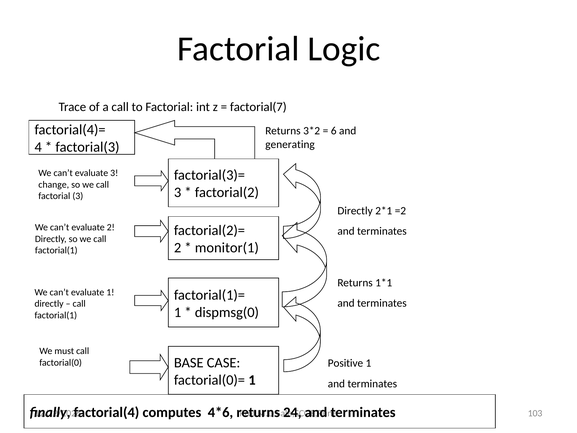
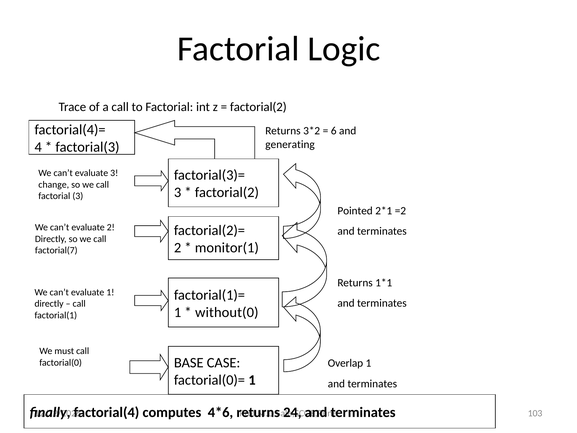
factorial(7 at (258, 107): factorial(7 -> factorial(2
Directly at (355, 211): Directly -> Pointed
factorial(1 at (56, 250): factorial(1 -> factorial(7
dispmsg(0: dispmsg(0 -> without(0
Positive: Positive -> Overlap
